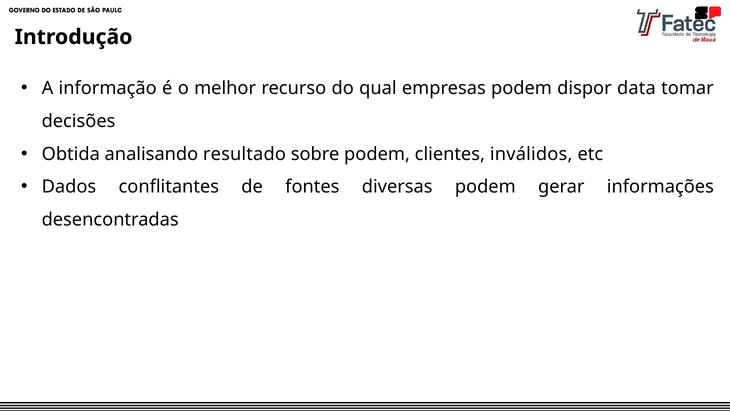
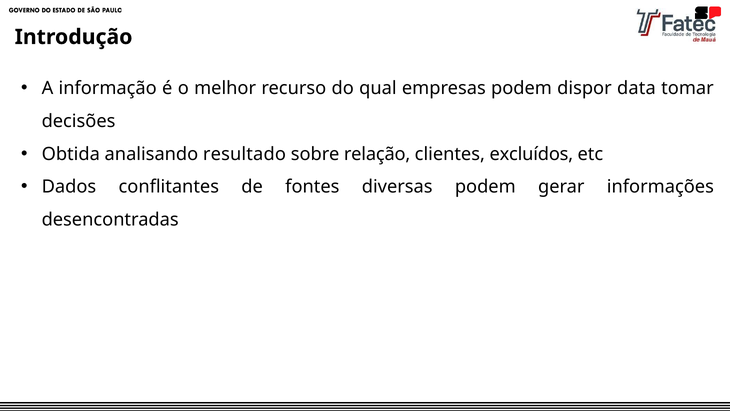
sobre podem: podem -> relação
inválidos: inválidos -> excluídos
